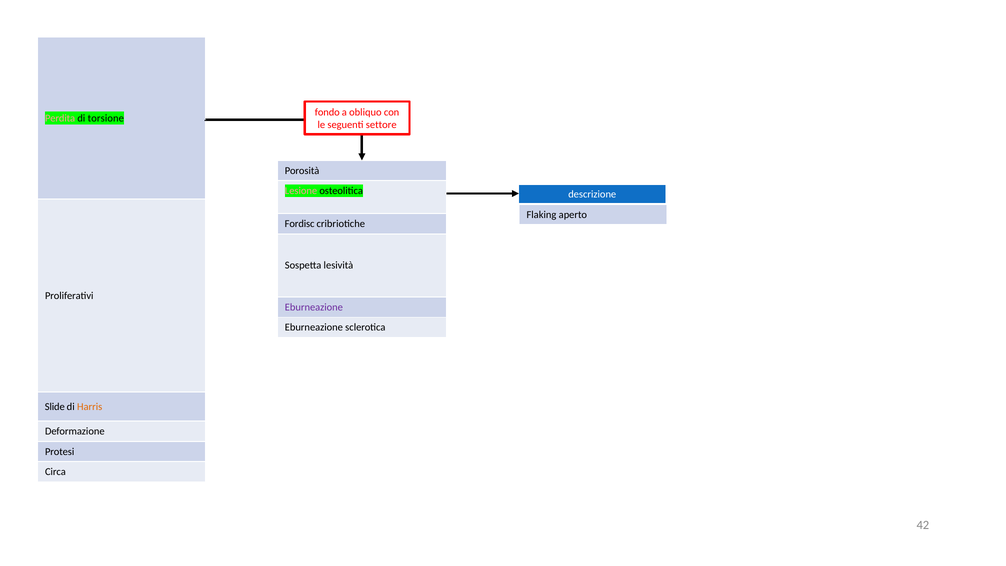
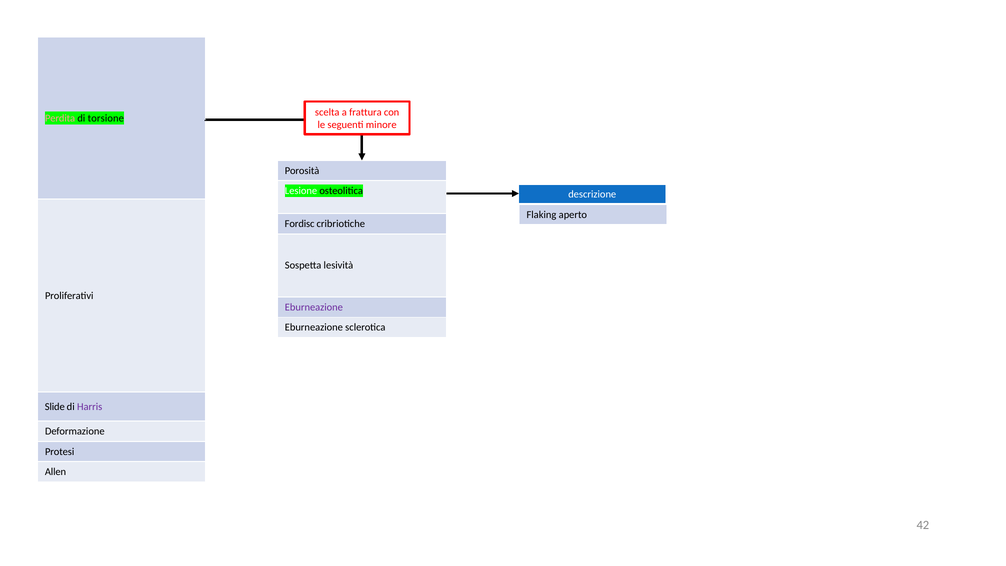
fondo: fondo -> scelta
obliquo: obliquo -> frattura
settore: settore -> minore
Lesione colour: pink -> white
Harris colour: orange -> purple
Circa: Circa -> Allen
